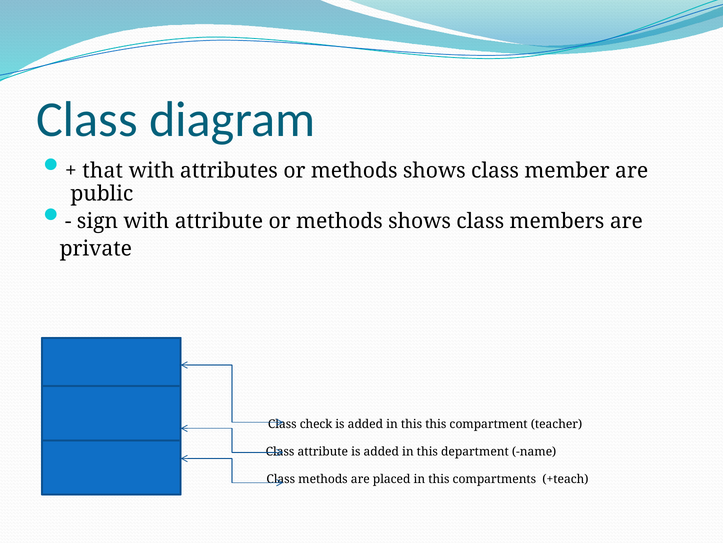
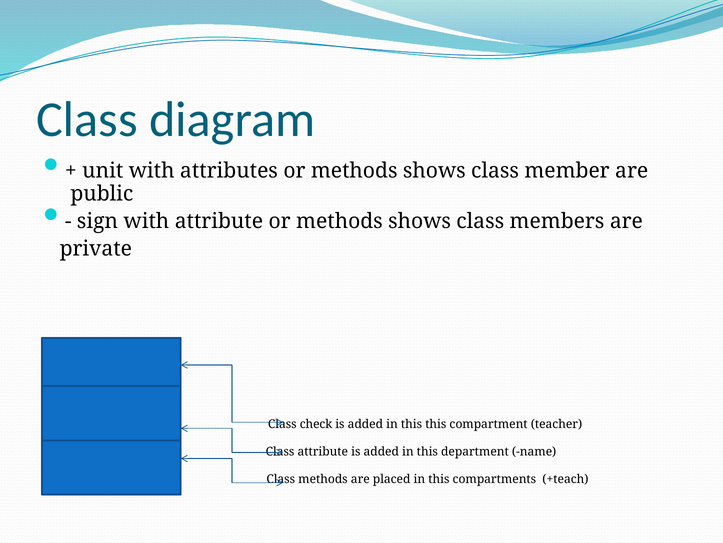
that: that -> unit
